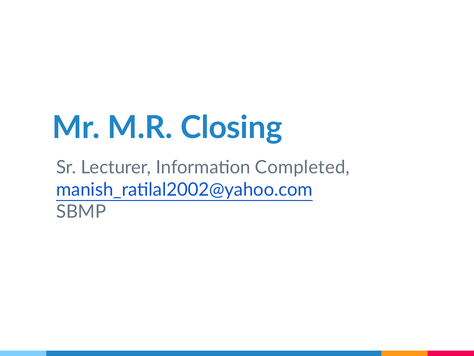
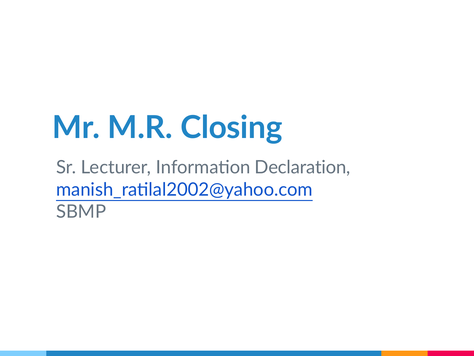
Completed: Completed -> Declaration
